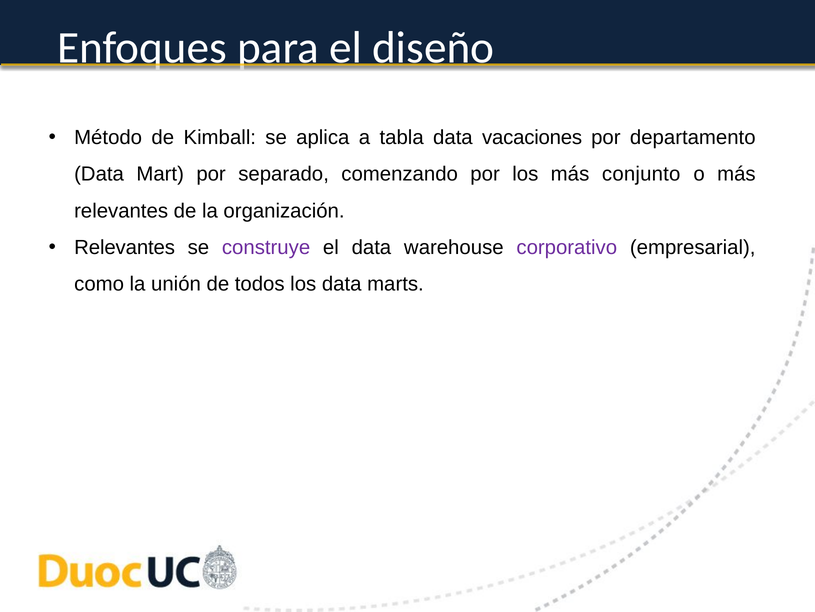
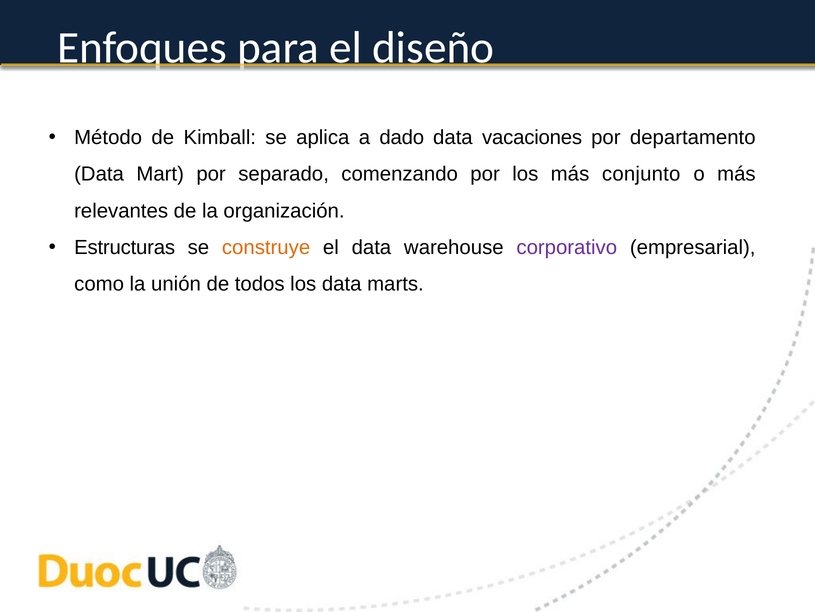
tabla: tabla -> dado
Relevantes at (125, 247): Relevantes -> Estructuras
construye colour: purple -> orange
